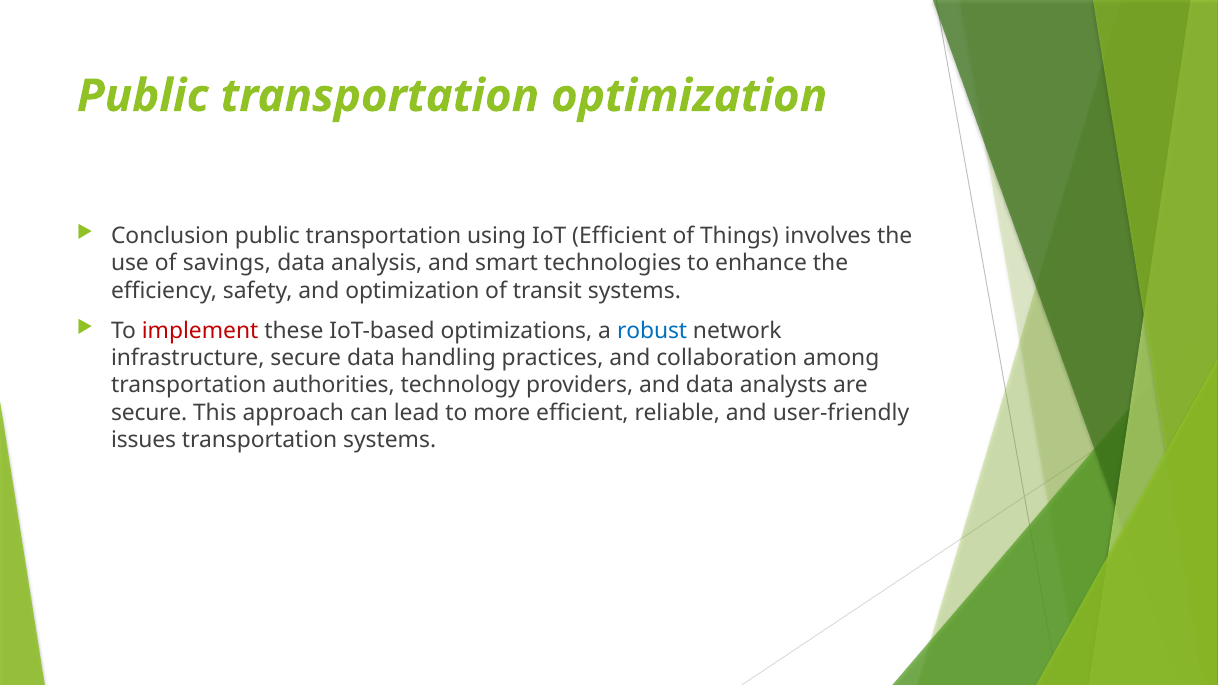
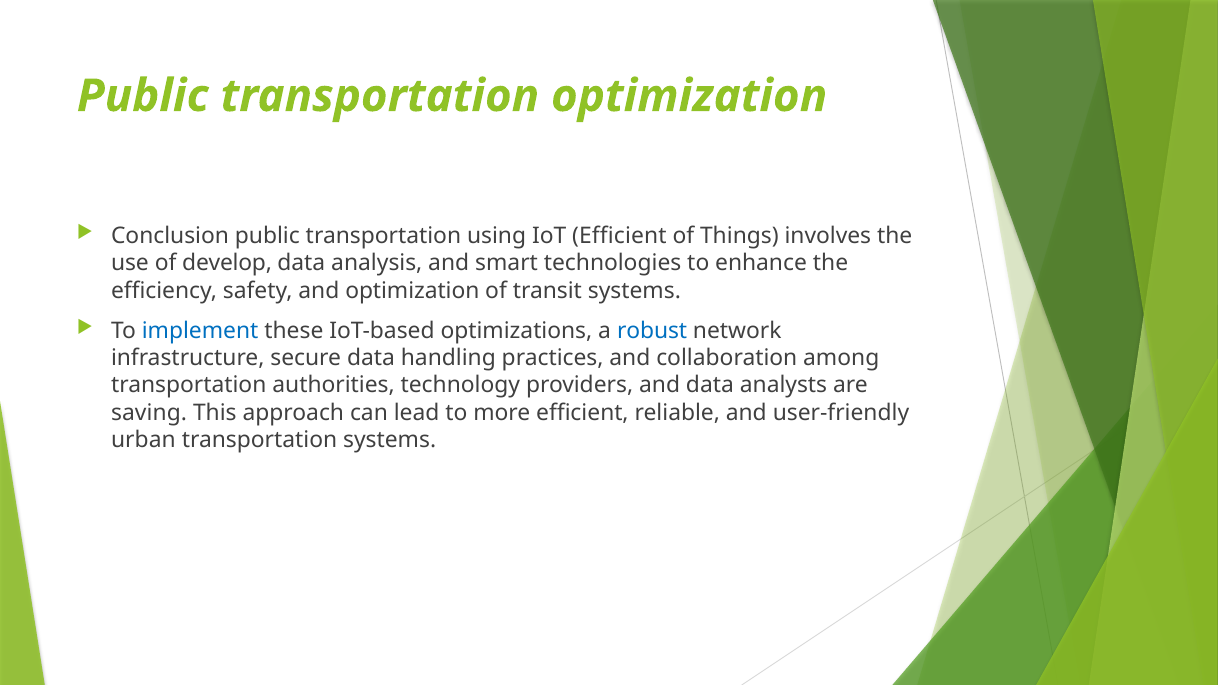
savings: savings -> develop
implement colour: red -> blue
secure at (149, 413): secure -> saving
issues: issues -> urban
